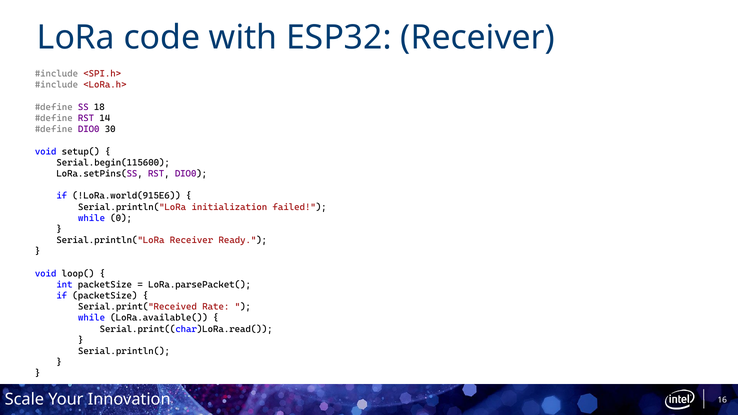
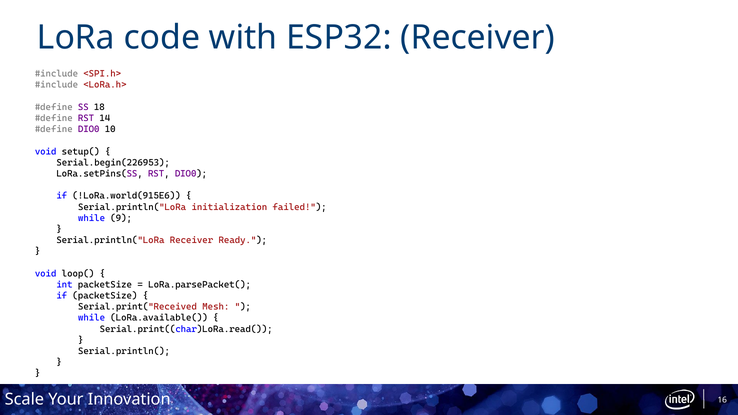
30: 30 -> 10
Serial.begin(115600: Serial.begin(115600 -> Serial.begin(226953
0: 0 -> 9
Rate: Rate -> Mesh
